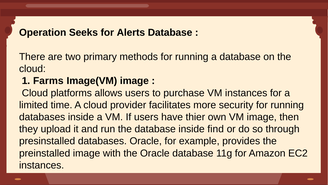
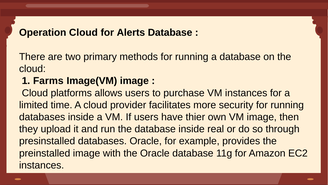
Operation Seeks: Seeks -> Cloud
find: find -> real
